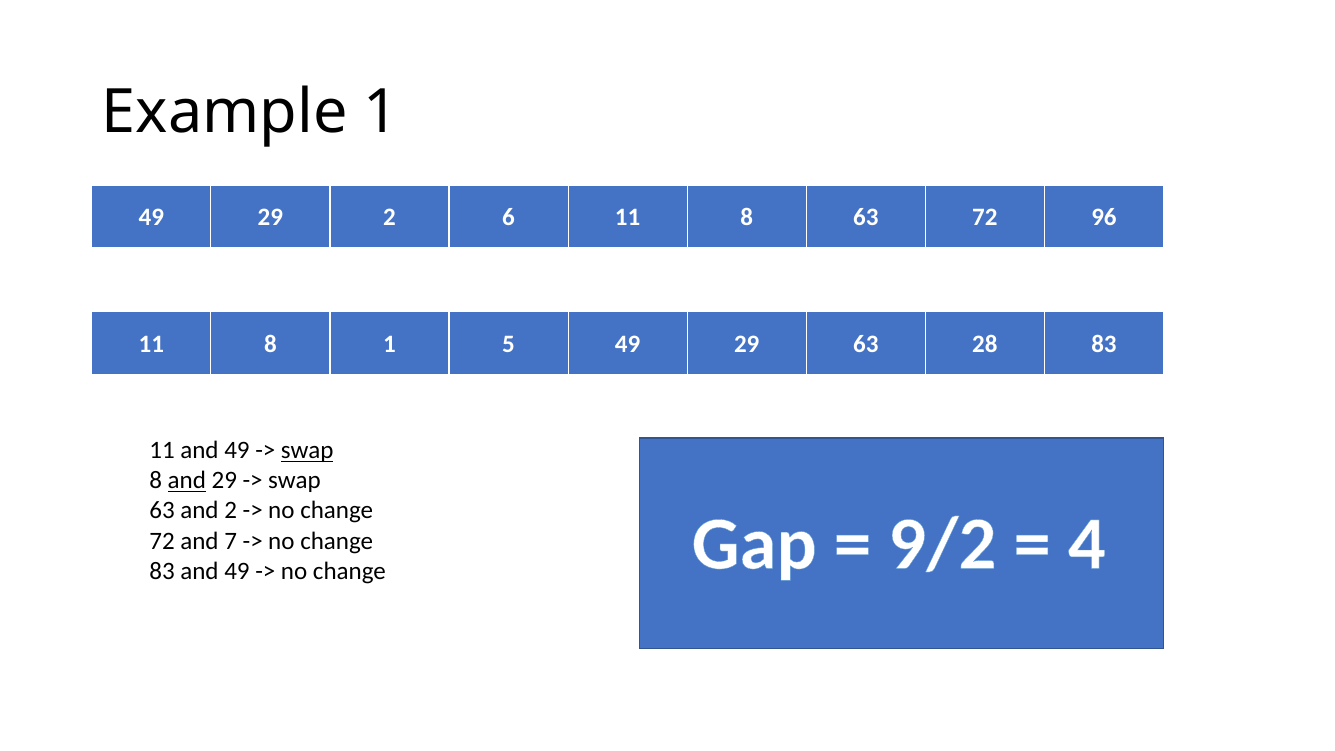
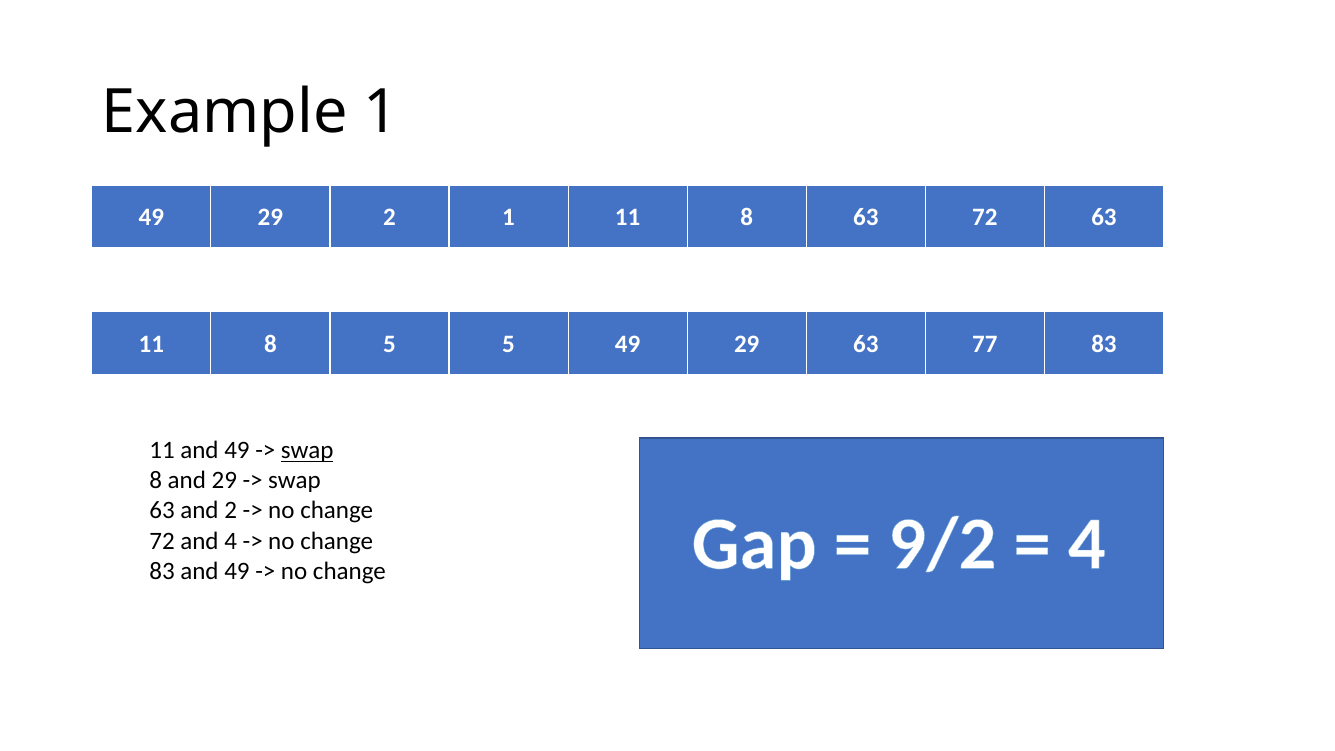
2 6: 6 -> 1
72 96: 96 -> 63
8 1: 1 -> 5
28: 28 -> 77
and at (187, 481) underline: present -> none
and 7: 7 -> 4
